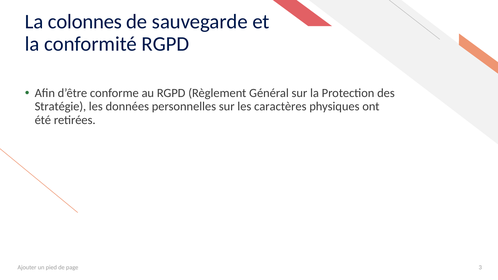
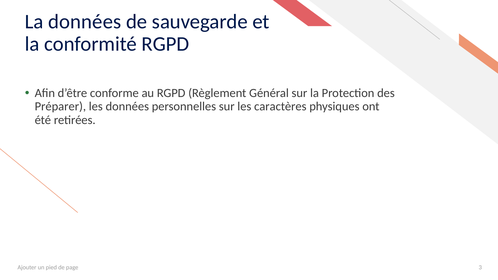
La colonnes: colonnes -> données
Stratégie: Stratégie -> Préparer
